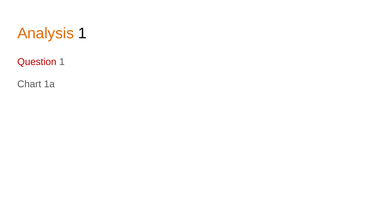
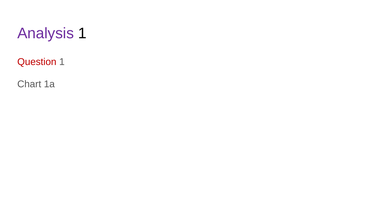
Analysis colour: orange -> purple
